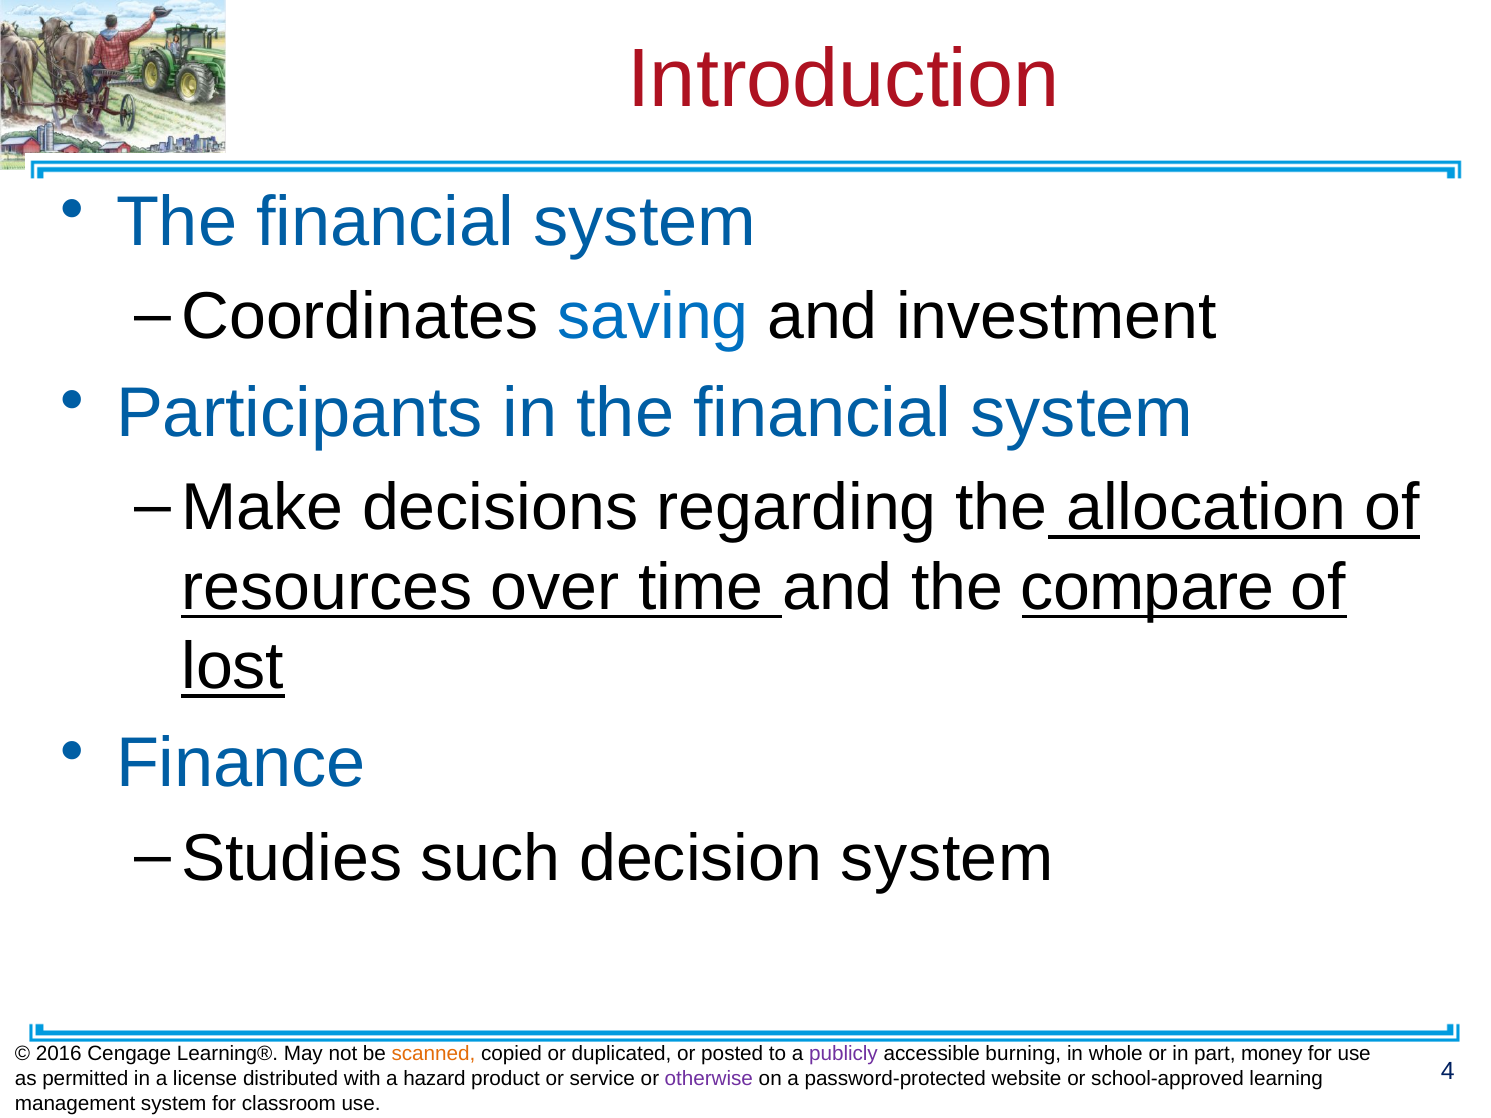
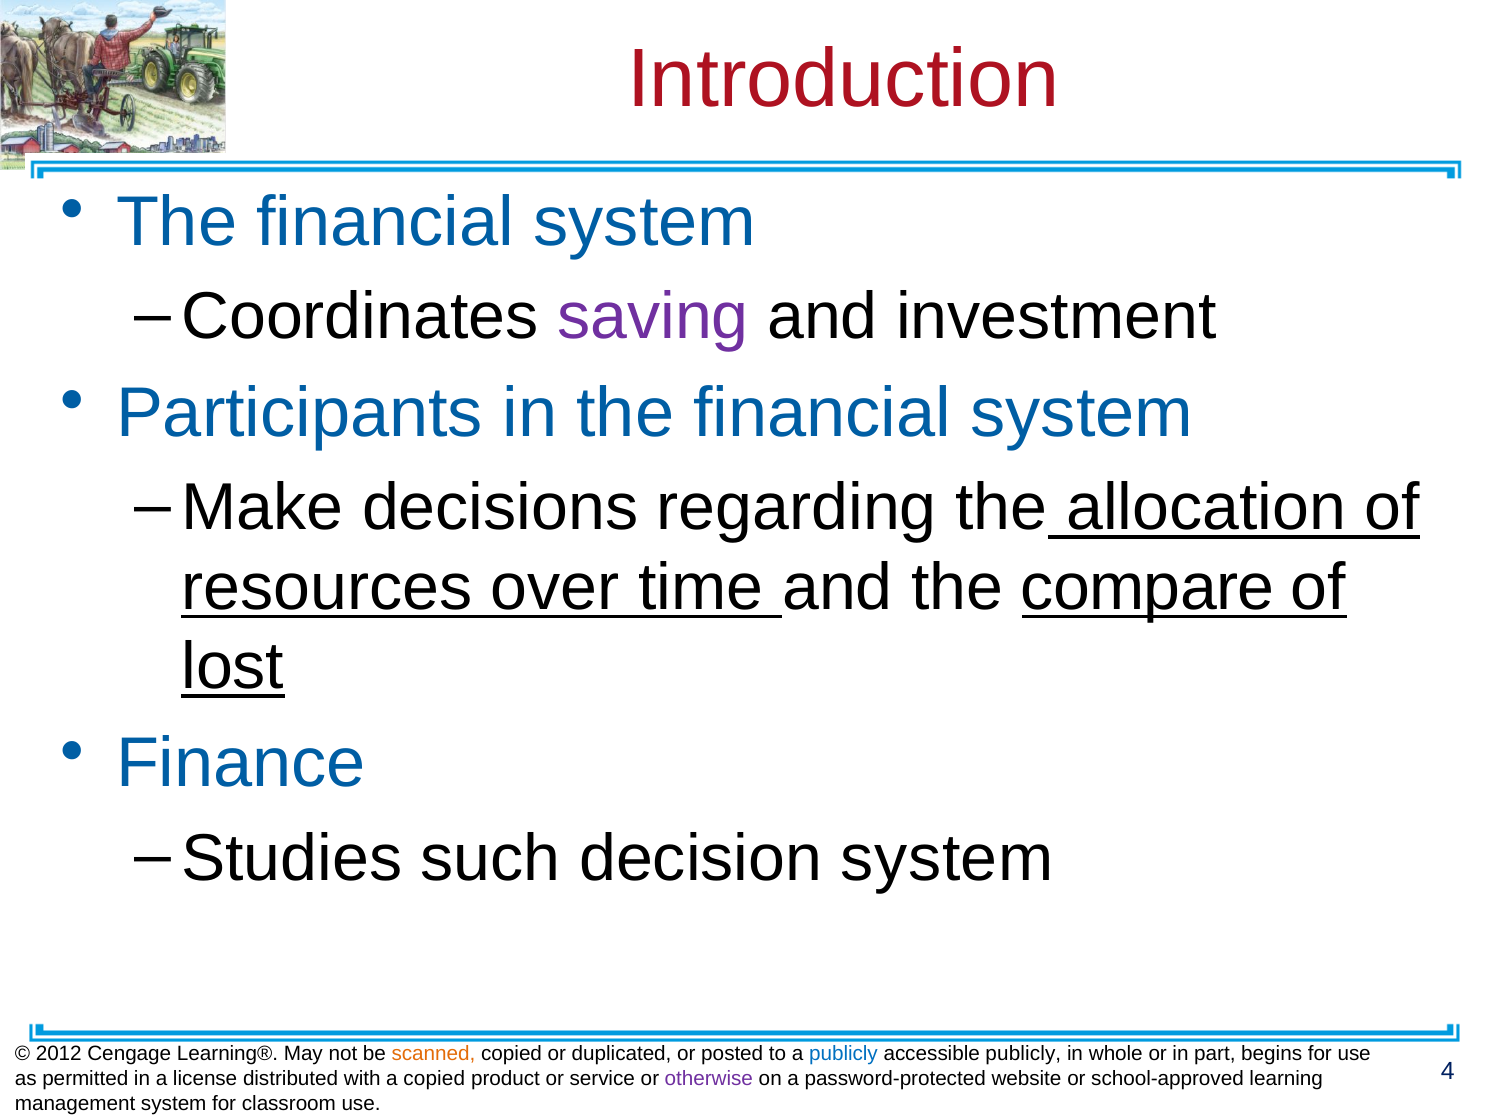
saving colour: blue -> purple
2016: 2016 -> 2012
publicly at (843, 1054) colour: purple -> blue
accessible burning: burning -> publicly
money: money -> begins
a hazard: hazard -> copied
